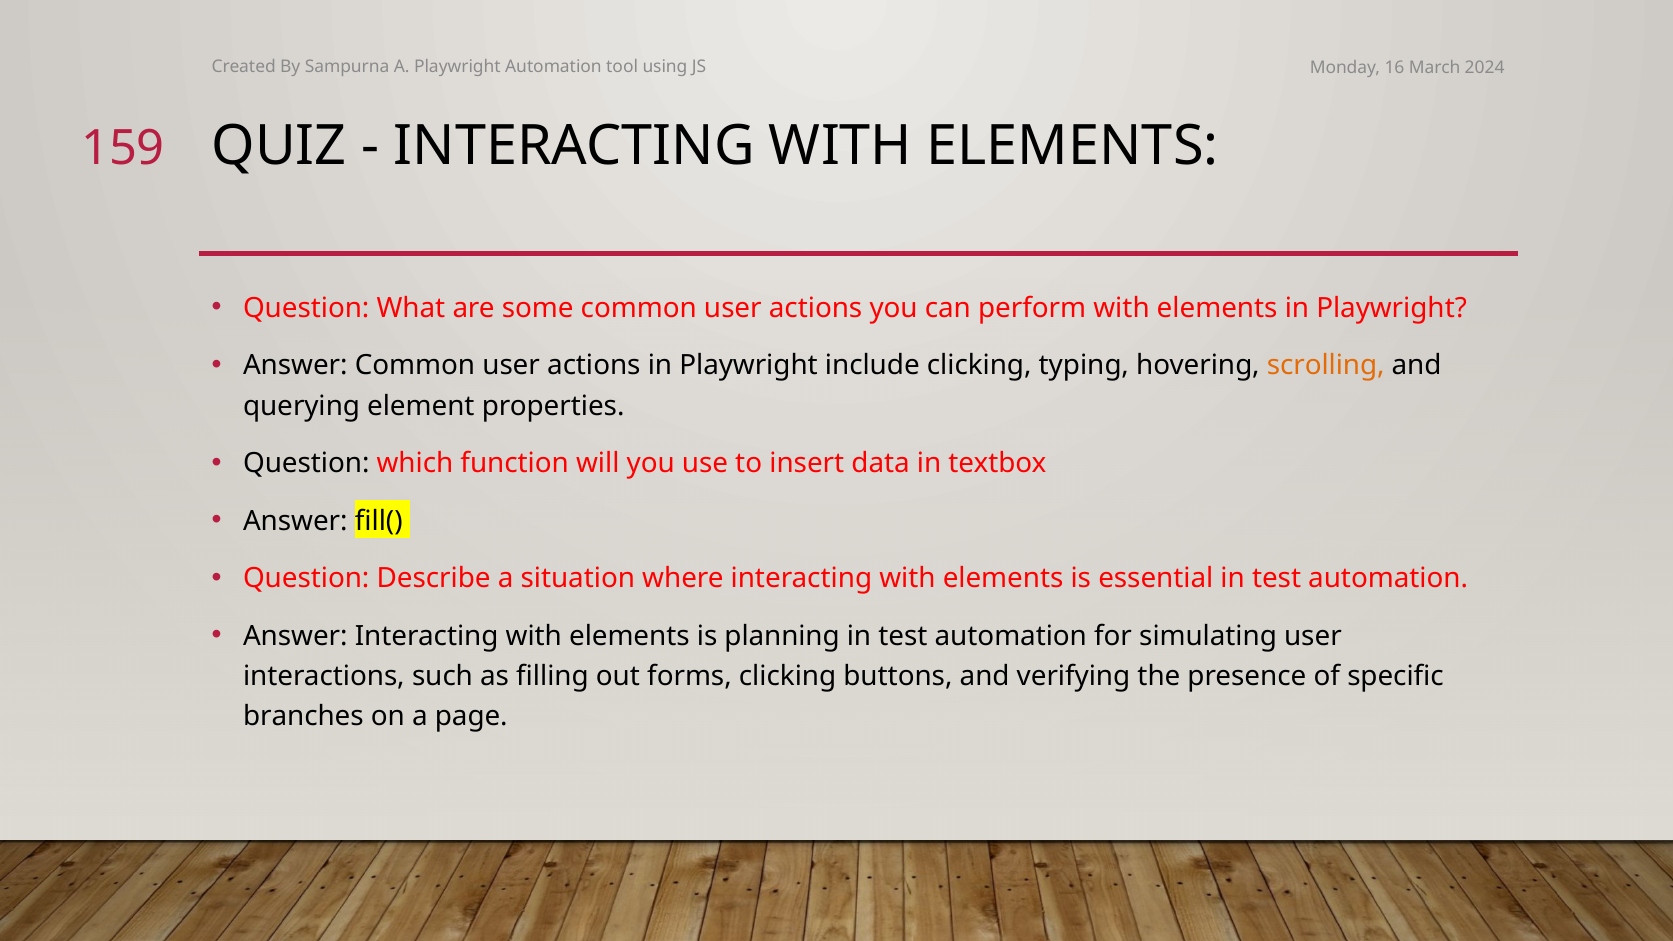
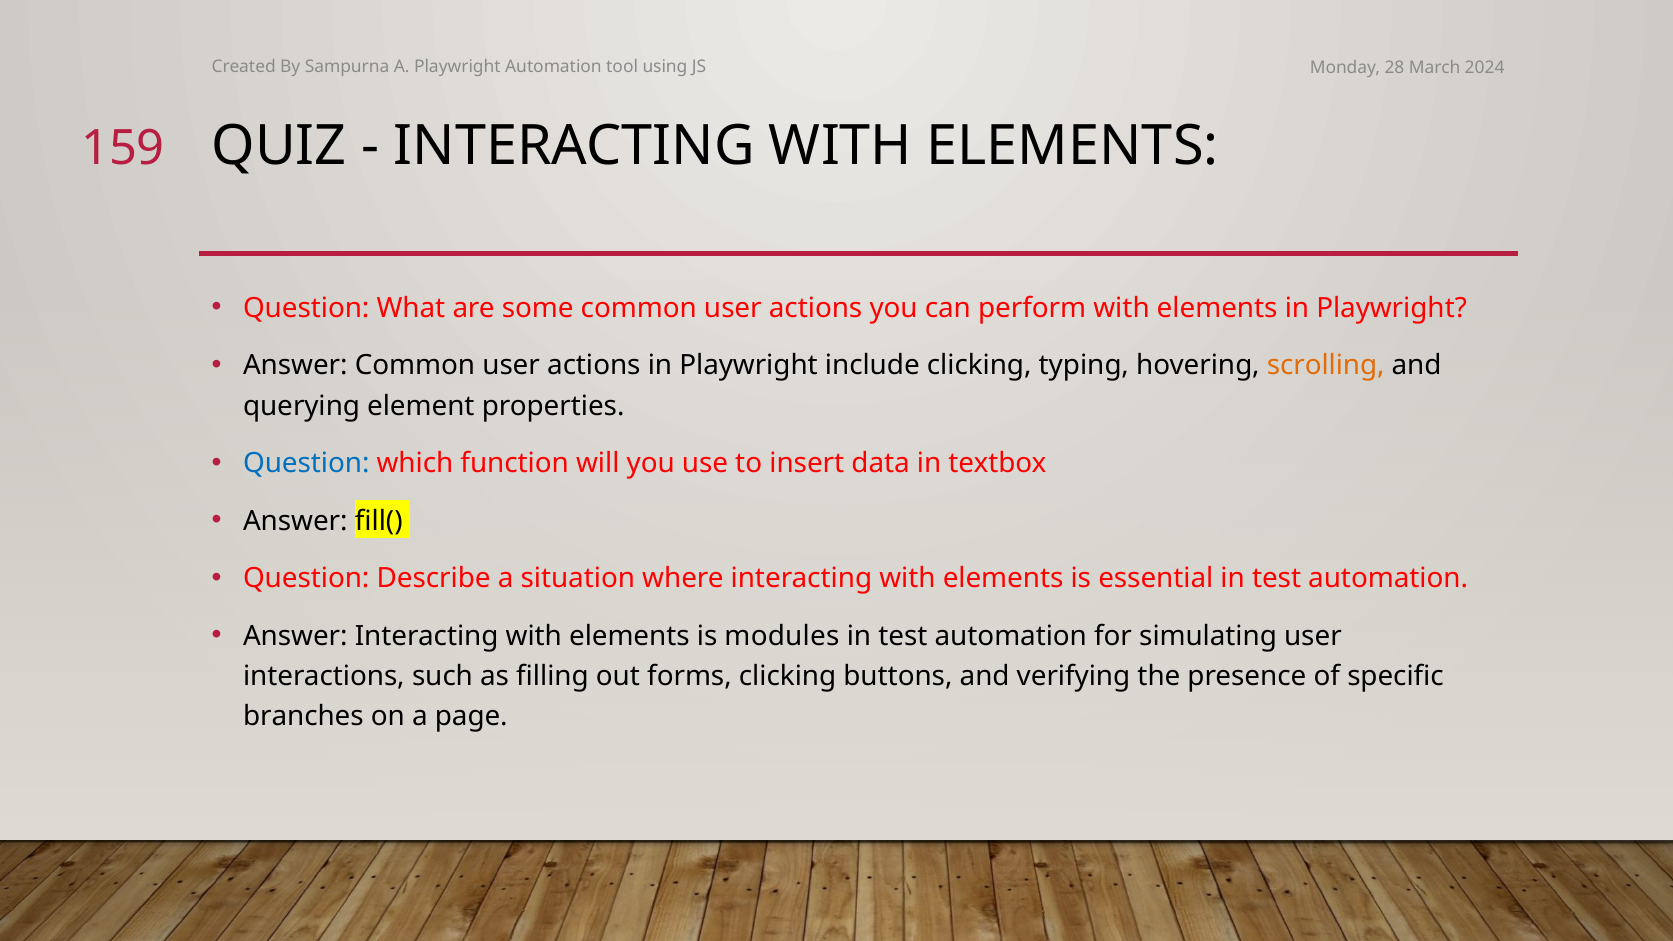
16: 16 -> 28
Question at (306, 463) colour: black -> blue
planning: planning -> modules
